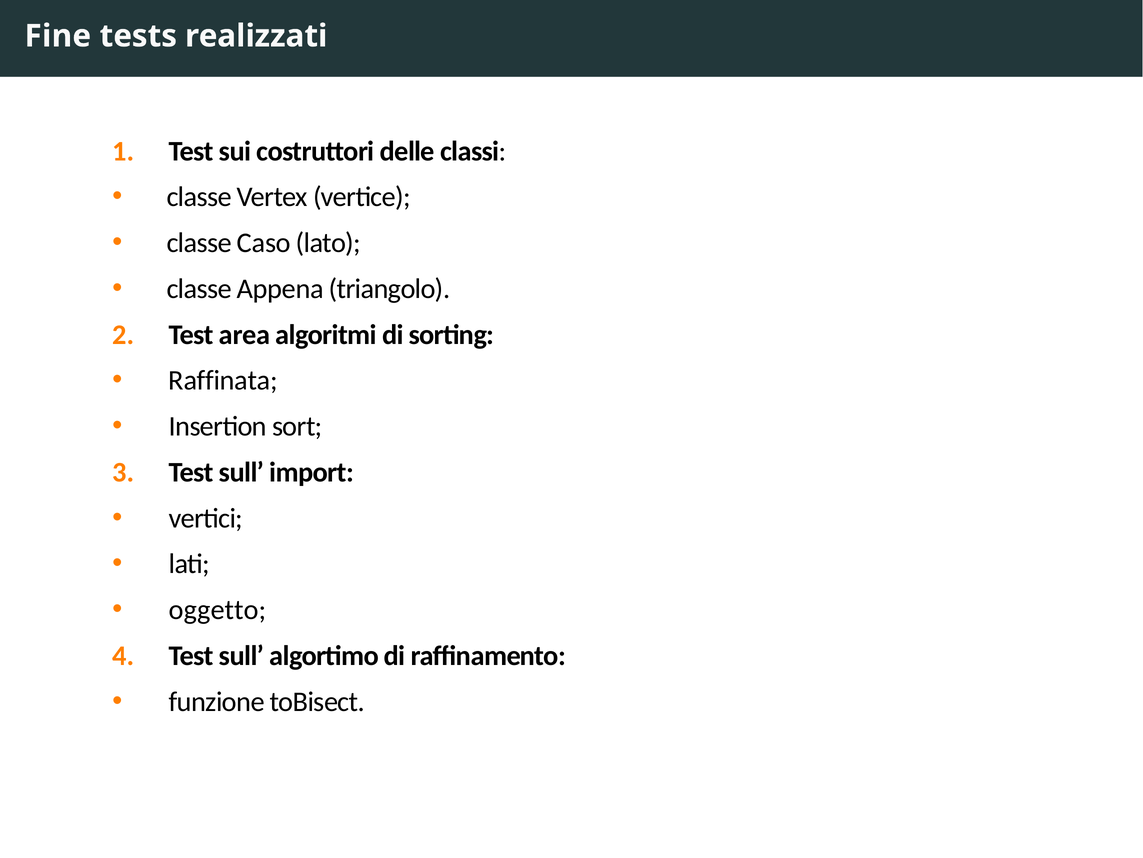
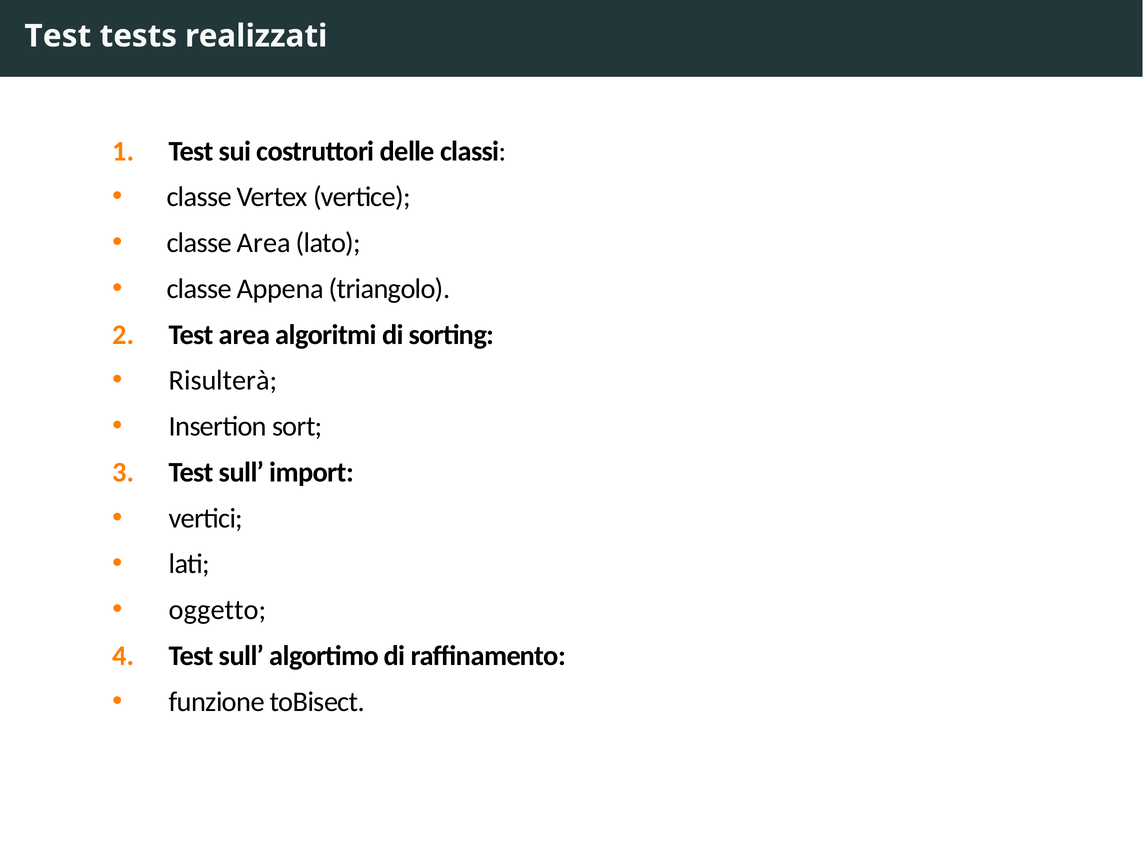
Fine at (58, 36): Fine -> Test
classe Caso: Caso -> Area
Raffinata: Raffinata -> Risulterà
